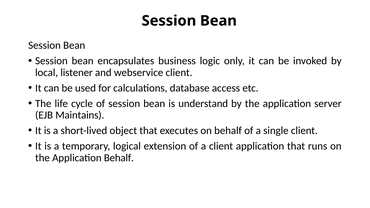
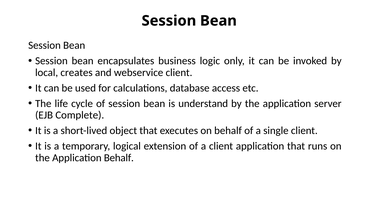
listener: listener -> creates
Maintains: Maintains -> Complete
